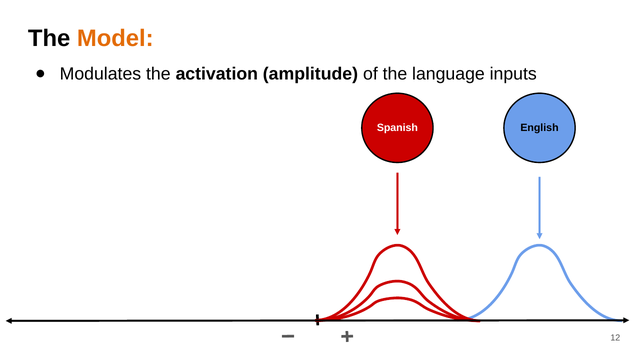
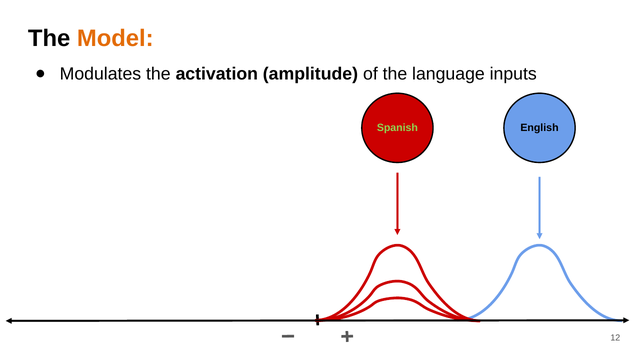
Spanish colour: white -> light green
